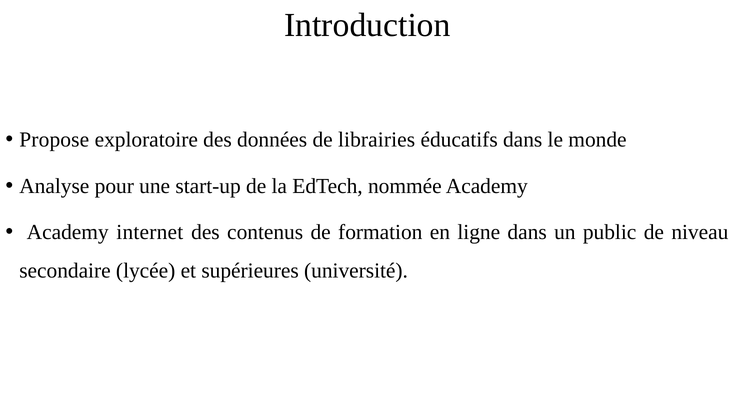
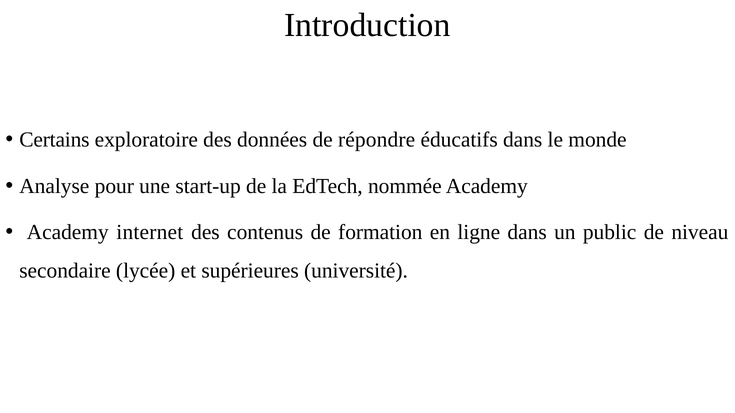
Propose: Propose -> Certains
librairies: librairies -> répondre
